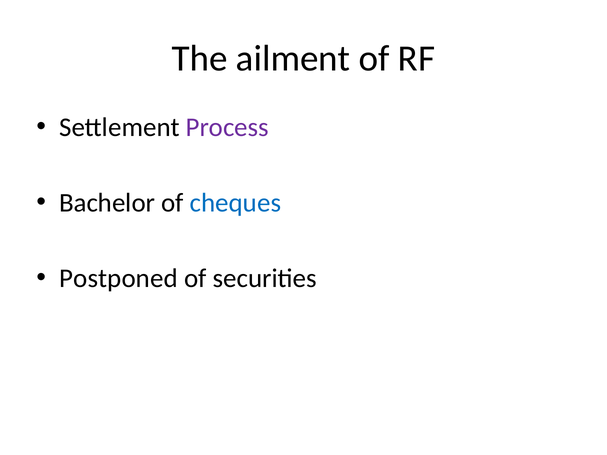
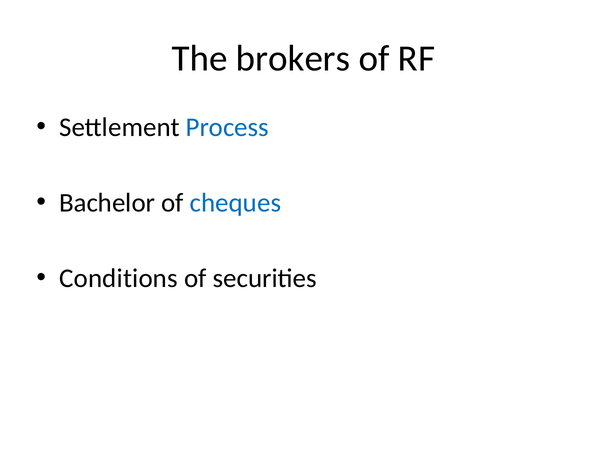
ailment: ailment -> brokers
Process colour: purple -> blue
Postponed: Postponed -> Conditions
